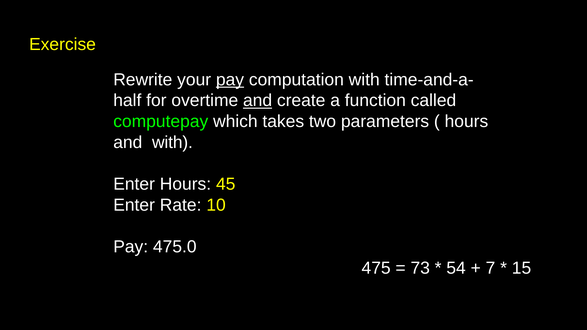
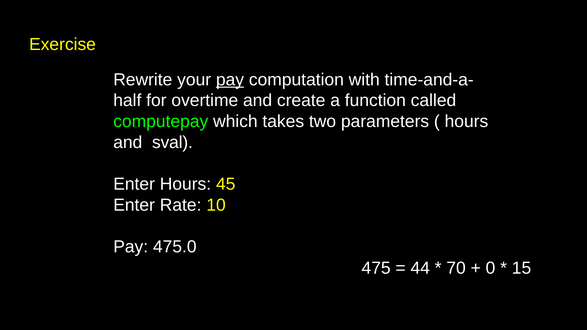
and at (258, 101) underline: present -> none
and with: with -> sval
73: 73 -> 44
54: 54 -> 70
7: 7 -> 0
